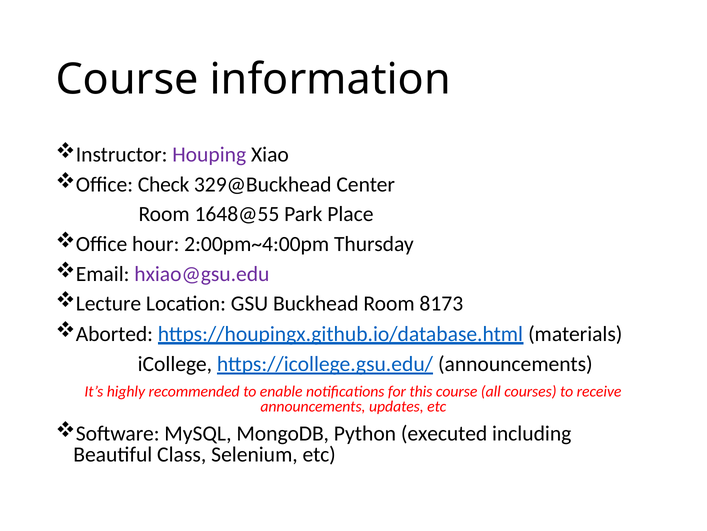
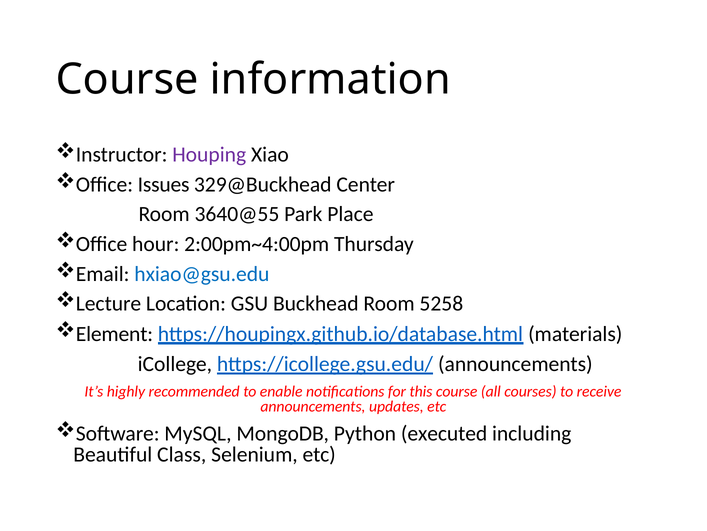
Check: Check -> Issues
1648@55: 1648@55 -> 3640@55
hxiao@gsu.edu colour: purple -> blue
8173: 8173 -> 5258
Aborted: Aborted -> Element
